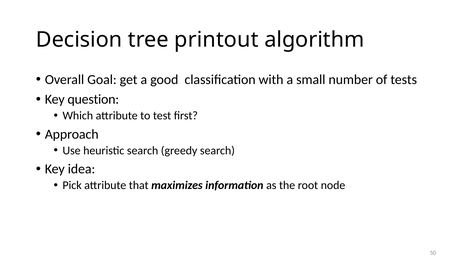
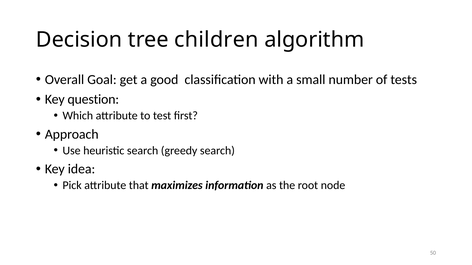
printout: printout -> children
